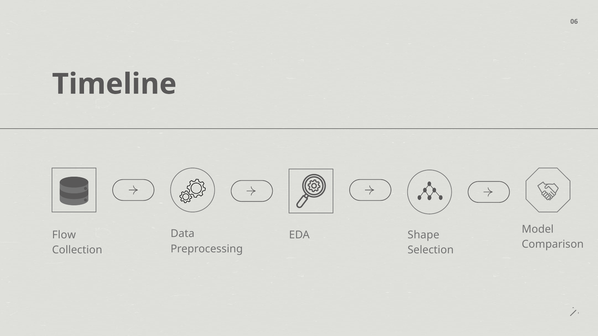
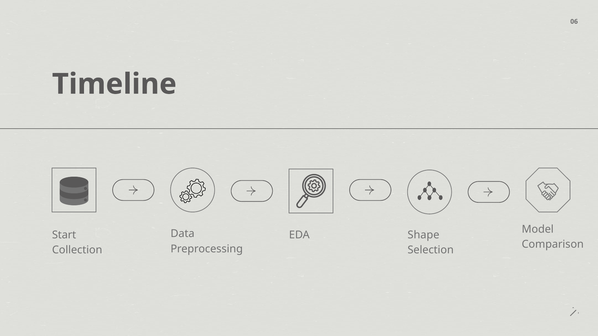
Flow: Flow -> Start
